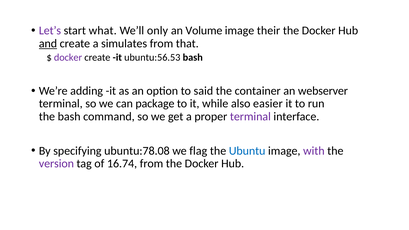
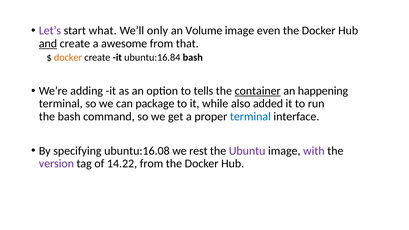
their: their -> even
simulates: simulates -> awesome
docker at (68, 58) colour: purple -> orange
ubuntu:56.53: ubuntu:56.53 -> ubuntu:16.84
said: said -> tells
container underline: none -> present
webserver: webserver -> happening
easier: easier -> added
terminal at (250, 117) colour: purple -> blue
ubuntu:78.08: ubuntu:78.08 -> ubuntu:16.08
flag: flag -> rest
Ubuntu colour: blue -> purple
16.74: 16.74 -> 14.22
